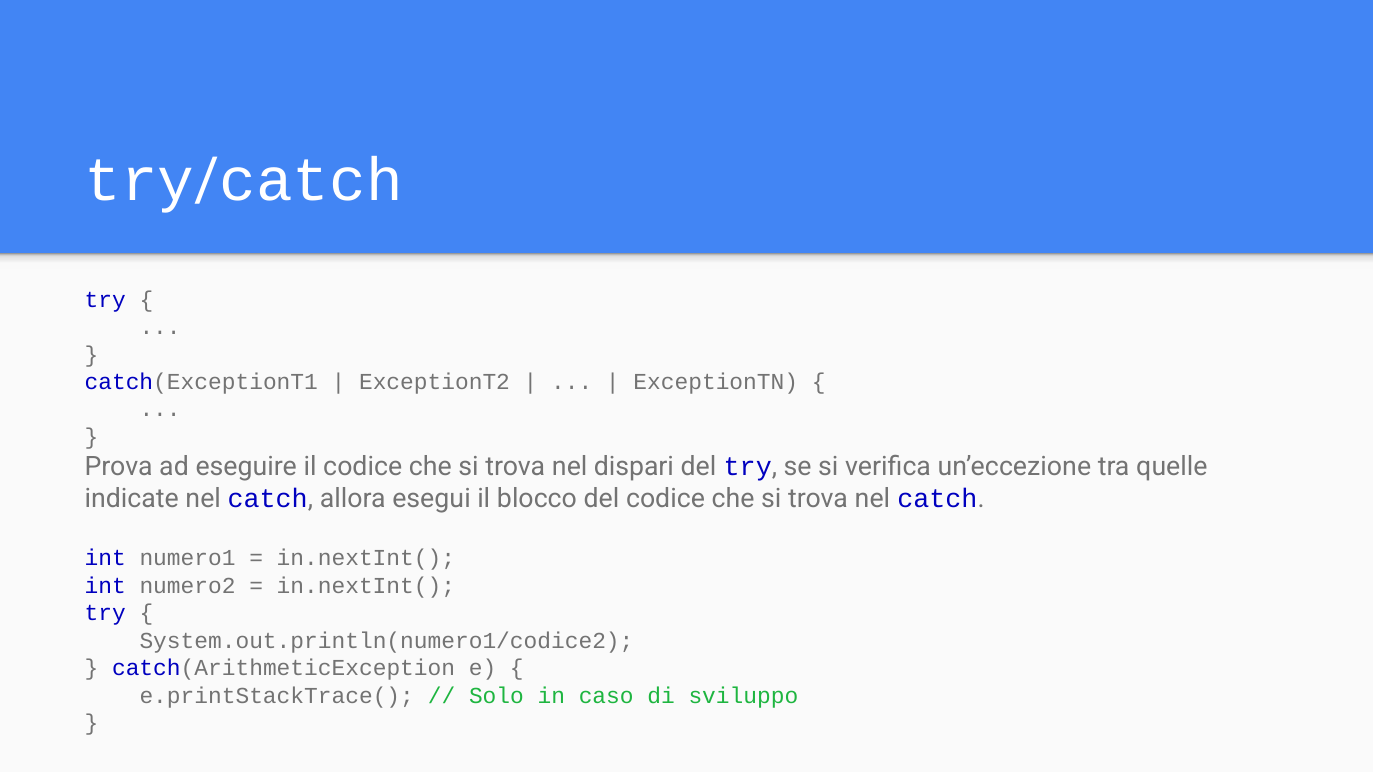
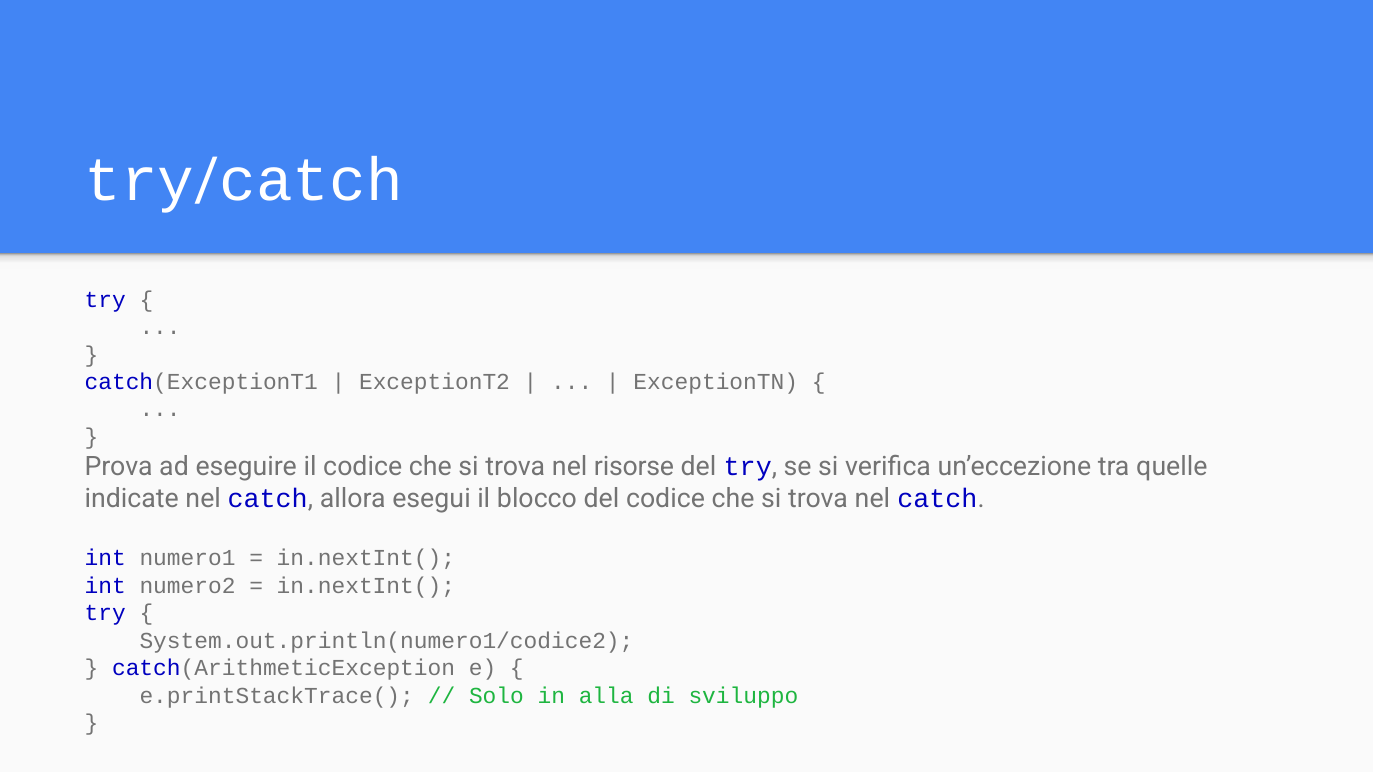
dispari: dispari -> risorse
caso: caso -> alla
